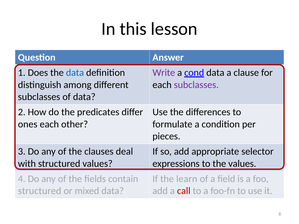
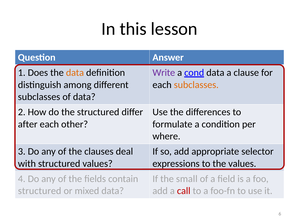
data at (75, 73) colour: blue -> orange
subclasses at (196, 85) colour: purple -> orange
the predicates: predicates -> structured
ones: ones -> after
pieces: pieces -> where
learn: learn -> small
